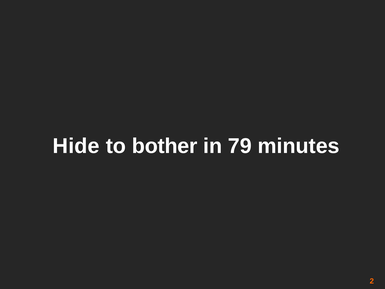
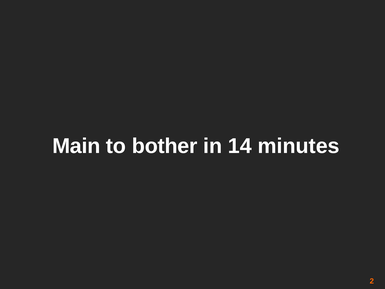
Hide: Hide -> Main
79: 79 -> 14
